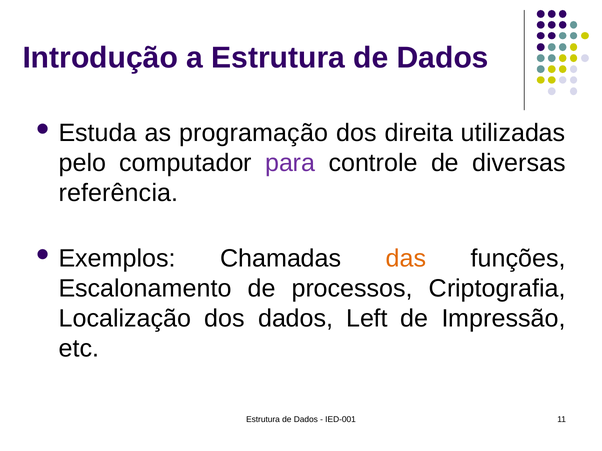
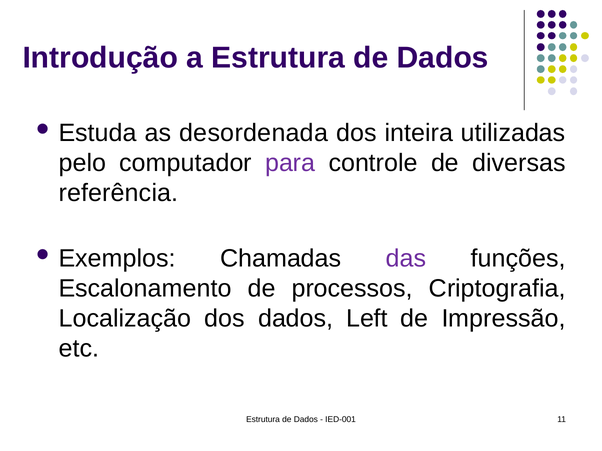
programação: programação -> desordenada
direita: direita -> inteira
das colour: orange -> purple
